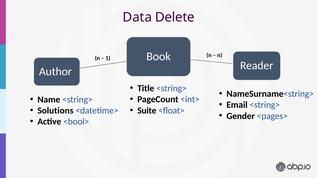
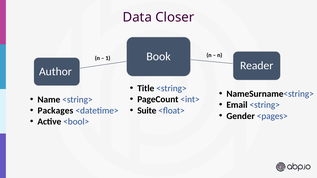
Delete: Delete -> Closer
Solutions: Solutions -> Packages
